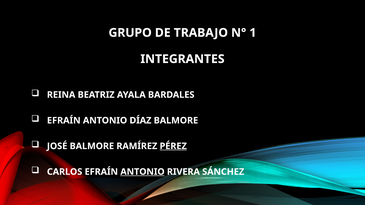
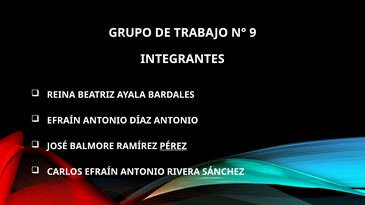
1: 1 -> 9
DÍAZ BALMORE: BALMORE -> ANTONIO
ANTONIO at (142, 172) underline: present -> none
